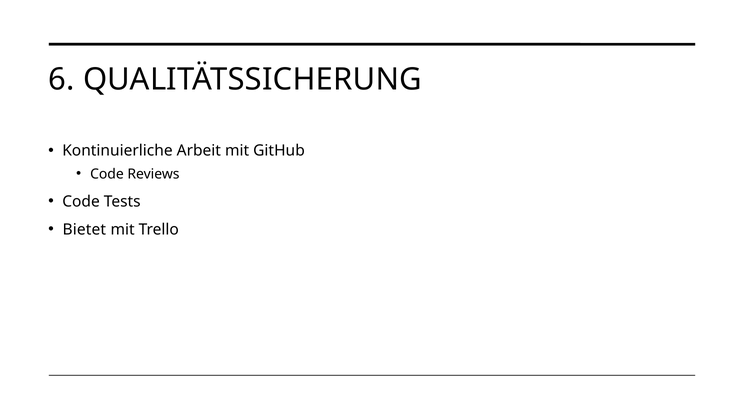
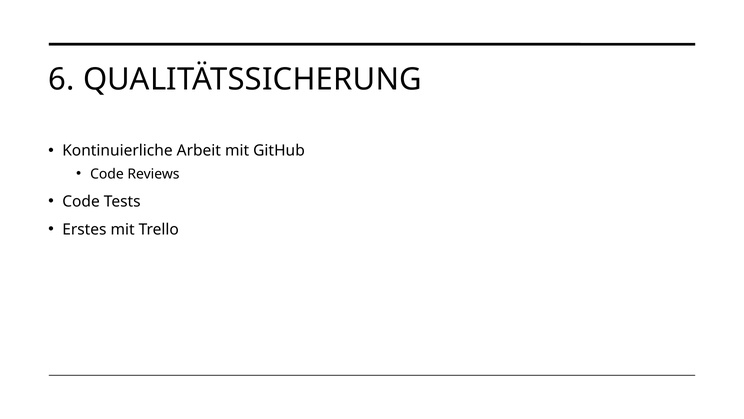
Bietet: Bietet -> Erstes
